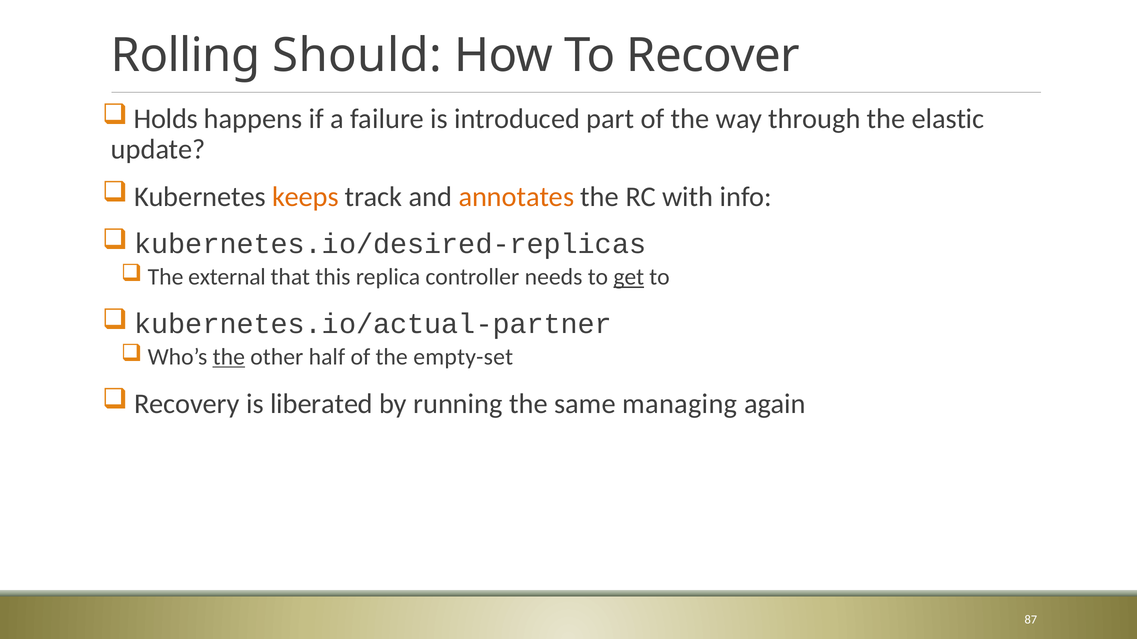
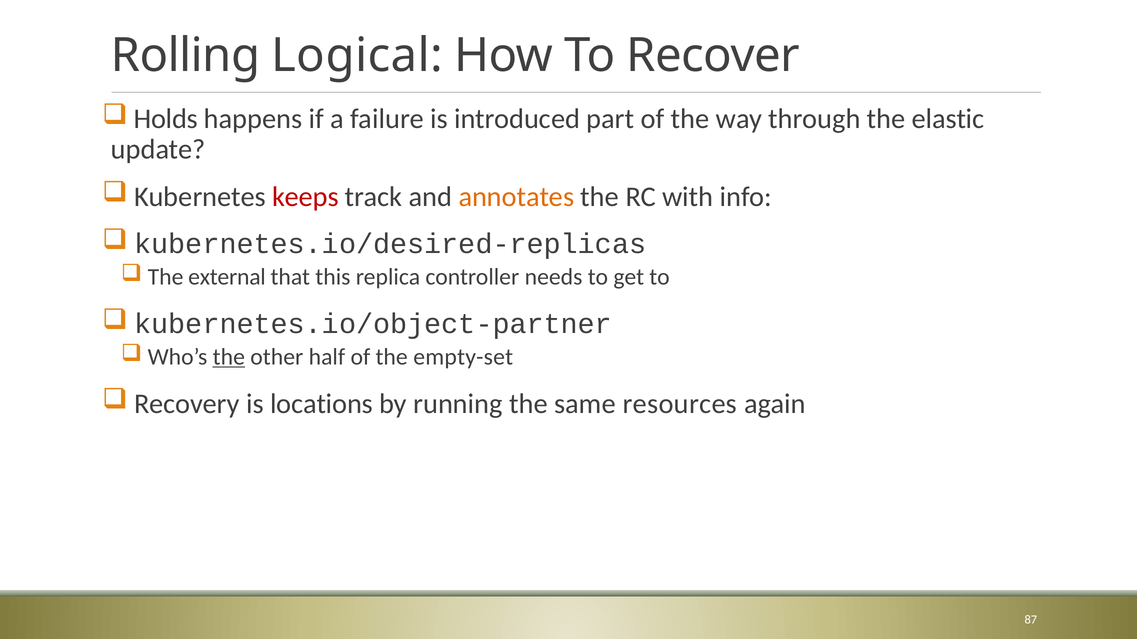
Should: Should -> Logical
keeps colour: orange -> red
get underline: present -> none
kubernetes.io/actual-partner: kubernetes.io/actual-partner -> kubernetes.io/object-partner
liberated: liberated -> locations
managing: managing -> resources
